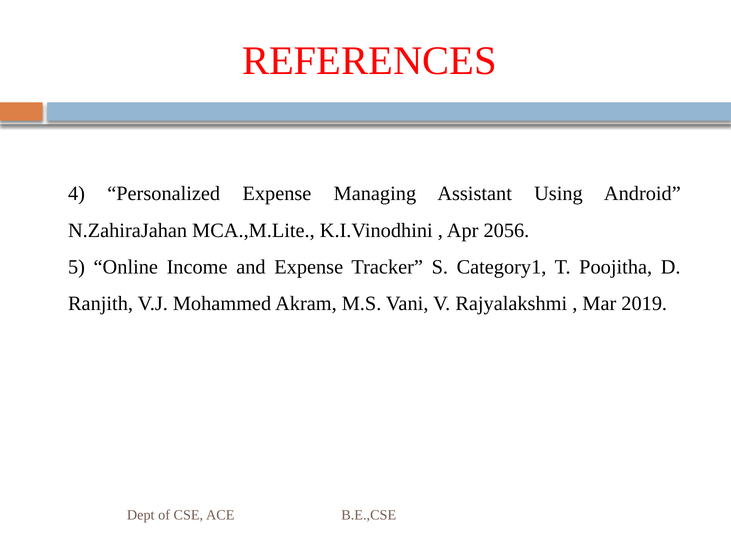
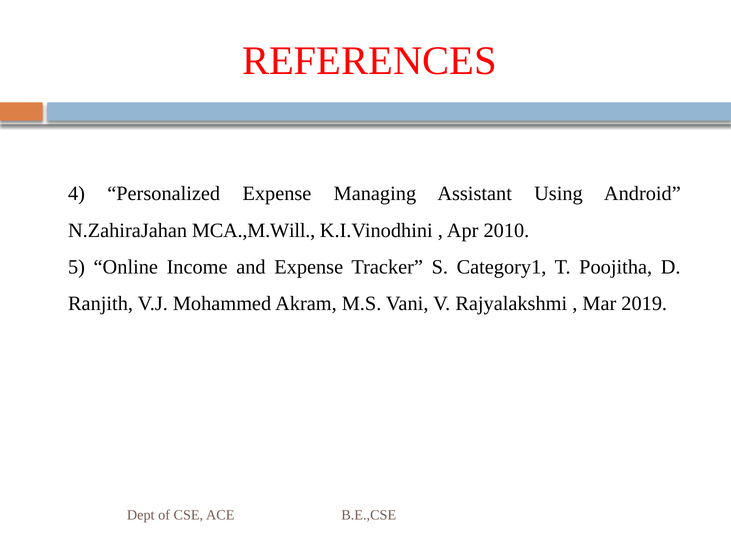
MCA.,M.Lite: MCA.,M.Lite -> MCA.,M.Will
2056: 2056 -> 2010
